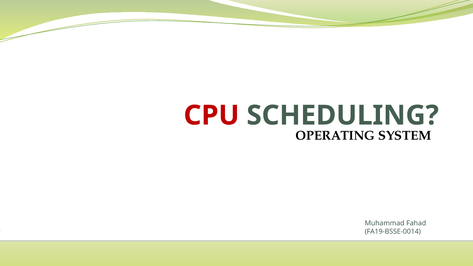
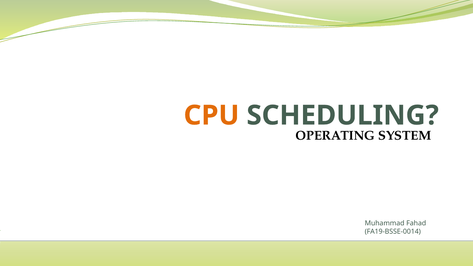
CPU colour: red -> orange
